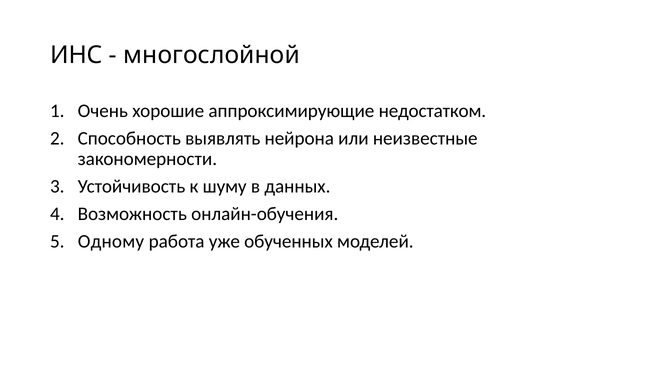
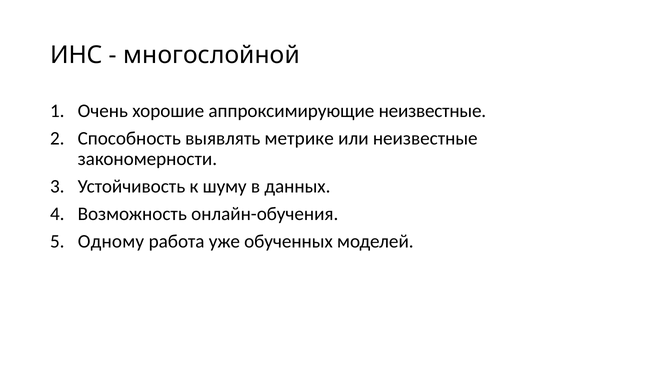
аппроксимирующие недостатком: недостатком -> неизвестные
нейрона: нейрона -> метрике
